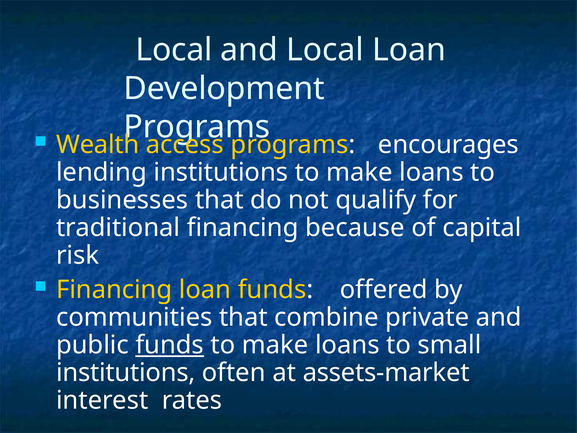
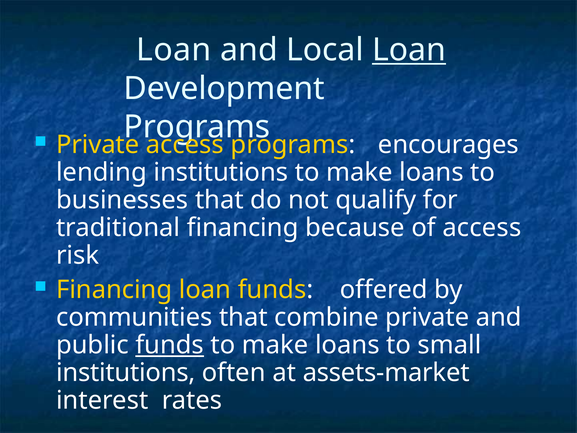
Local at (174, 50): Local -> Loan
Loan at (409, 50) underline: none -> present
Wealth at (98, 145): Wealth -> Private
of capital: capital -> access
